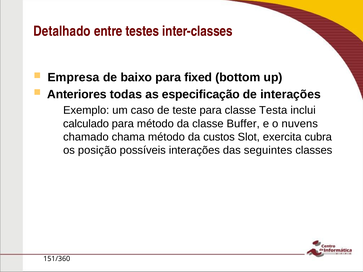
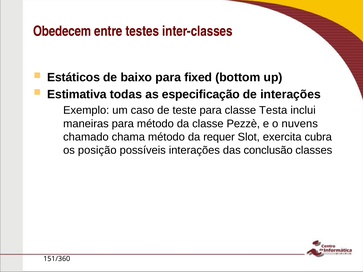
Detalhado: Detalhado -> Obedecem
Empresa: Empresa -> Estáticos
Anteriores: Anteriores -> Estimativa
calculado: calculado -> maneiras
Buffer: Buffer -> Pezzè
custos: custos -> requer
seguintes: seguintes -> conclusão
